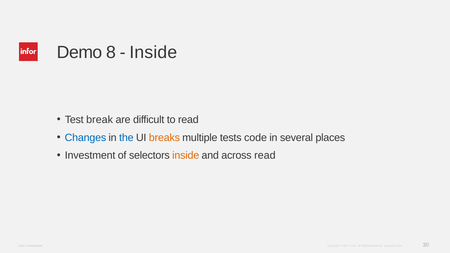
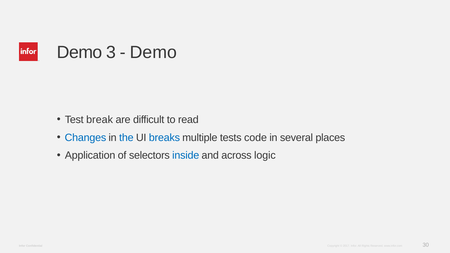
8: 8 -> 3
Inside at (153, 52): Inside -> Demo
breaks colour: orange -> blue
Investment: Investment -> Application
inside at (186, 156) colour: orange -> blue
across read: read -> logic
